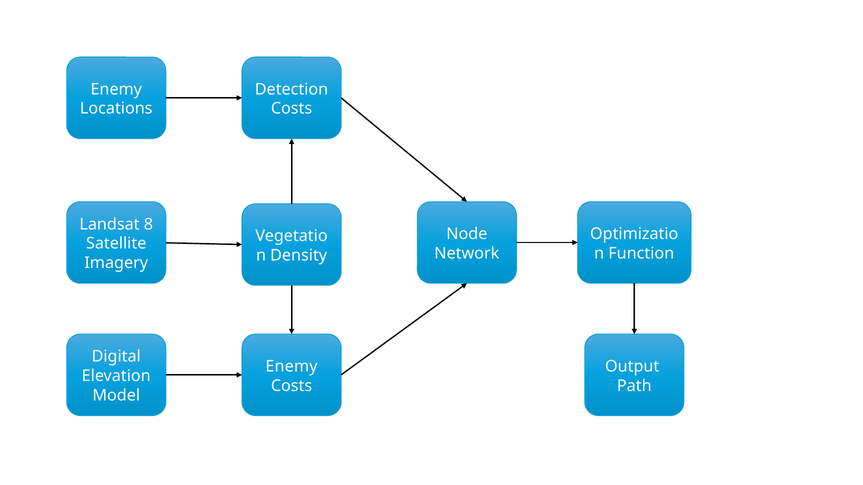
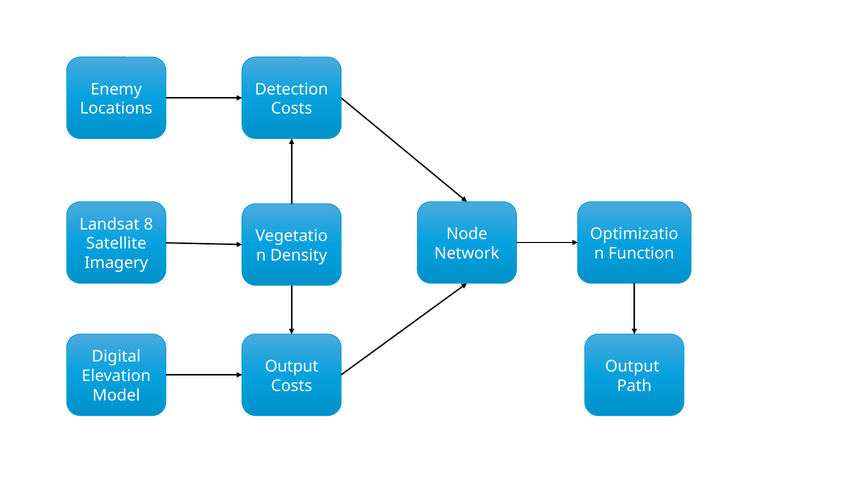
Enemy at (292, 367): Enemy -> Output
